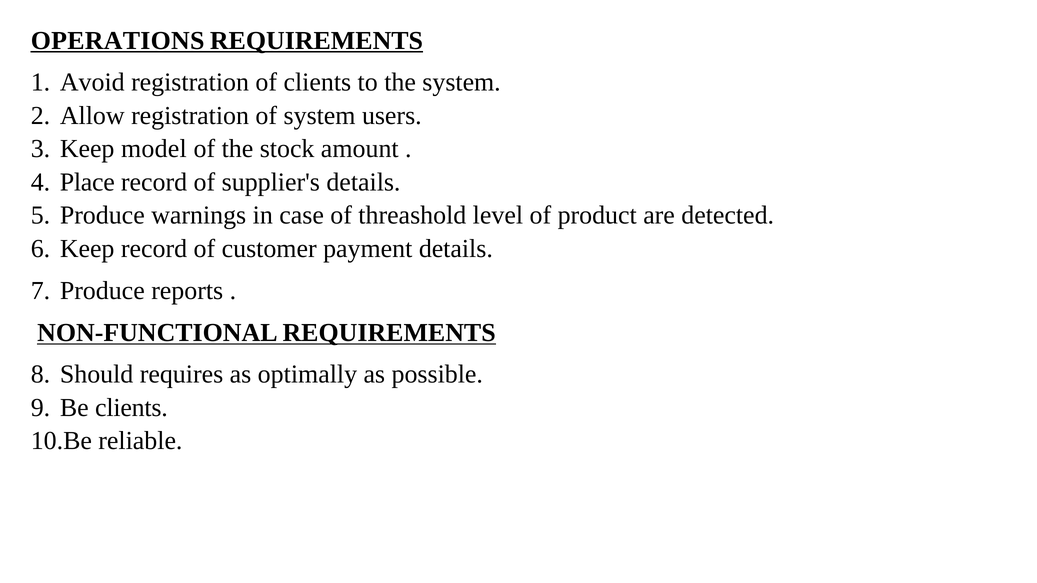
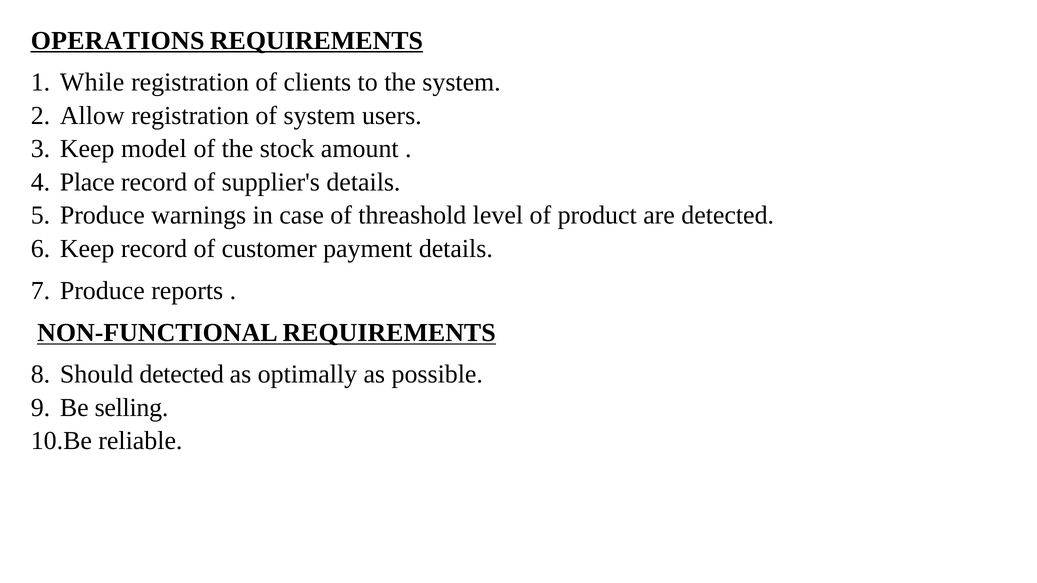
Avoid: Avoid -> While
Should requires: requires -> detected
Be clients: clients -> selling
